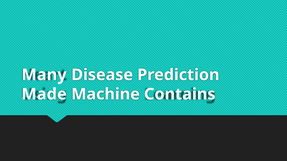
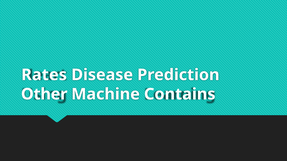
Many: Many -> Rates
Made: Made -> Other
